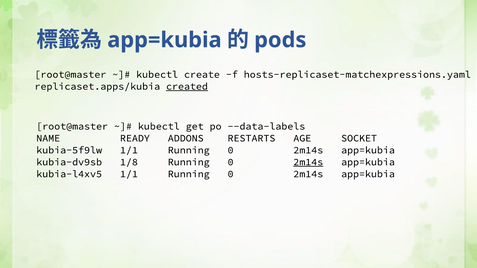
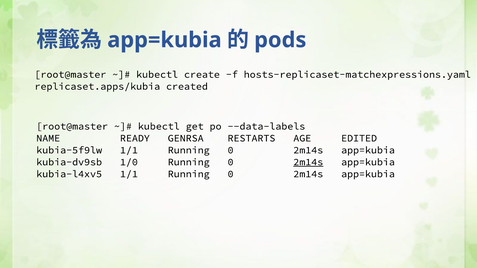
created underline: present -> none
ADDONS: ADDONS -> GENRSA
SOCKET: SOCKET -> EDITED
1/8: 1/8 -> 1/0
